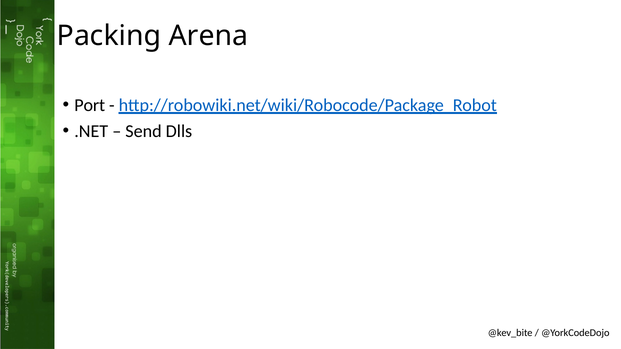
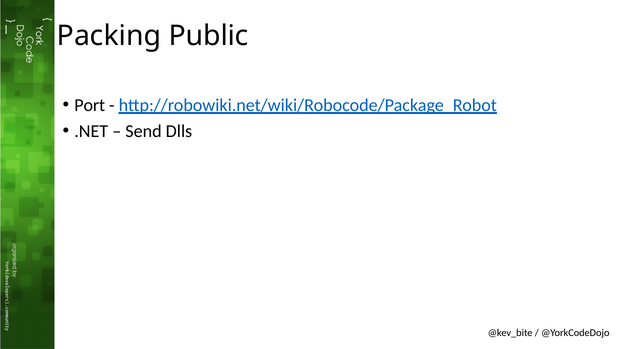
Arena: Arena -> Public
